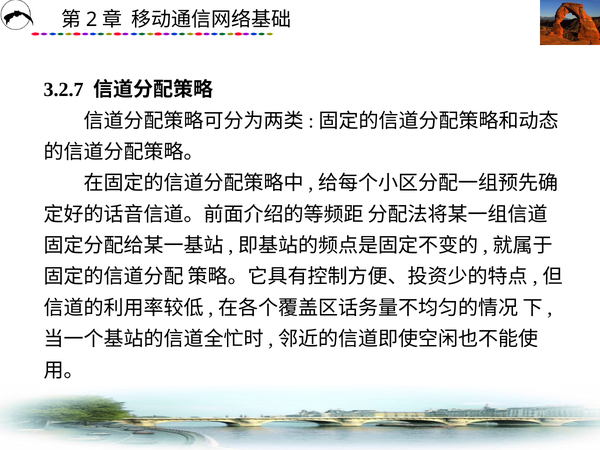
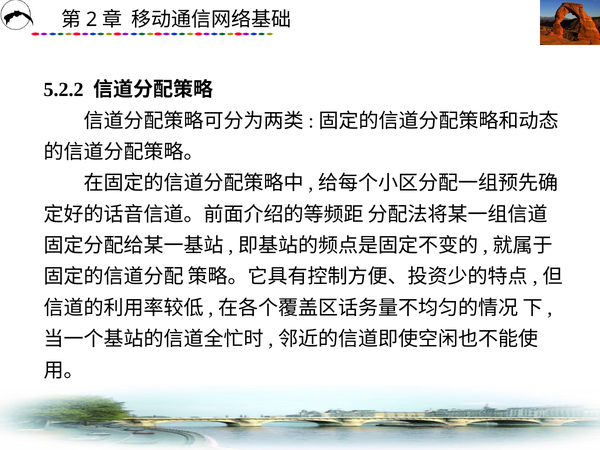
3.2.7: 3.2.7 -> 5.2.2
